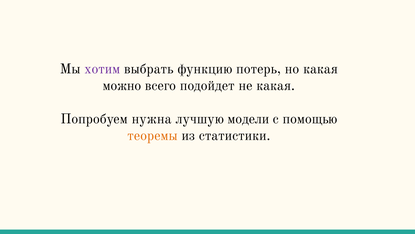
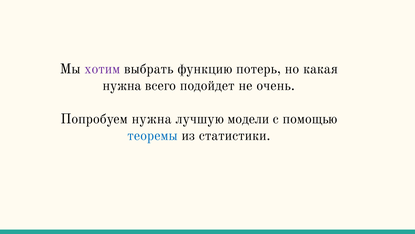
можно at (122, 85): можно -> нужна
не какая: какая -> очень
теоремы colour: orange -> blue
